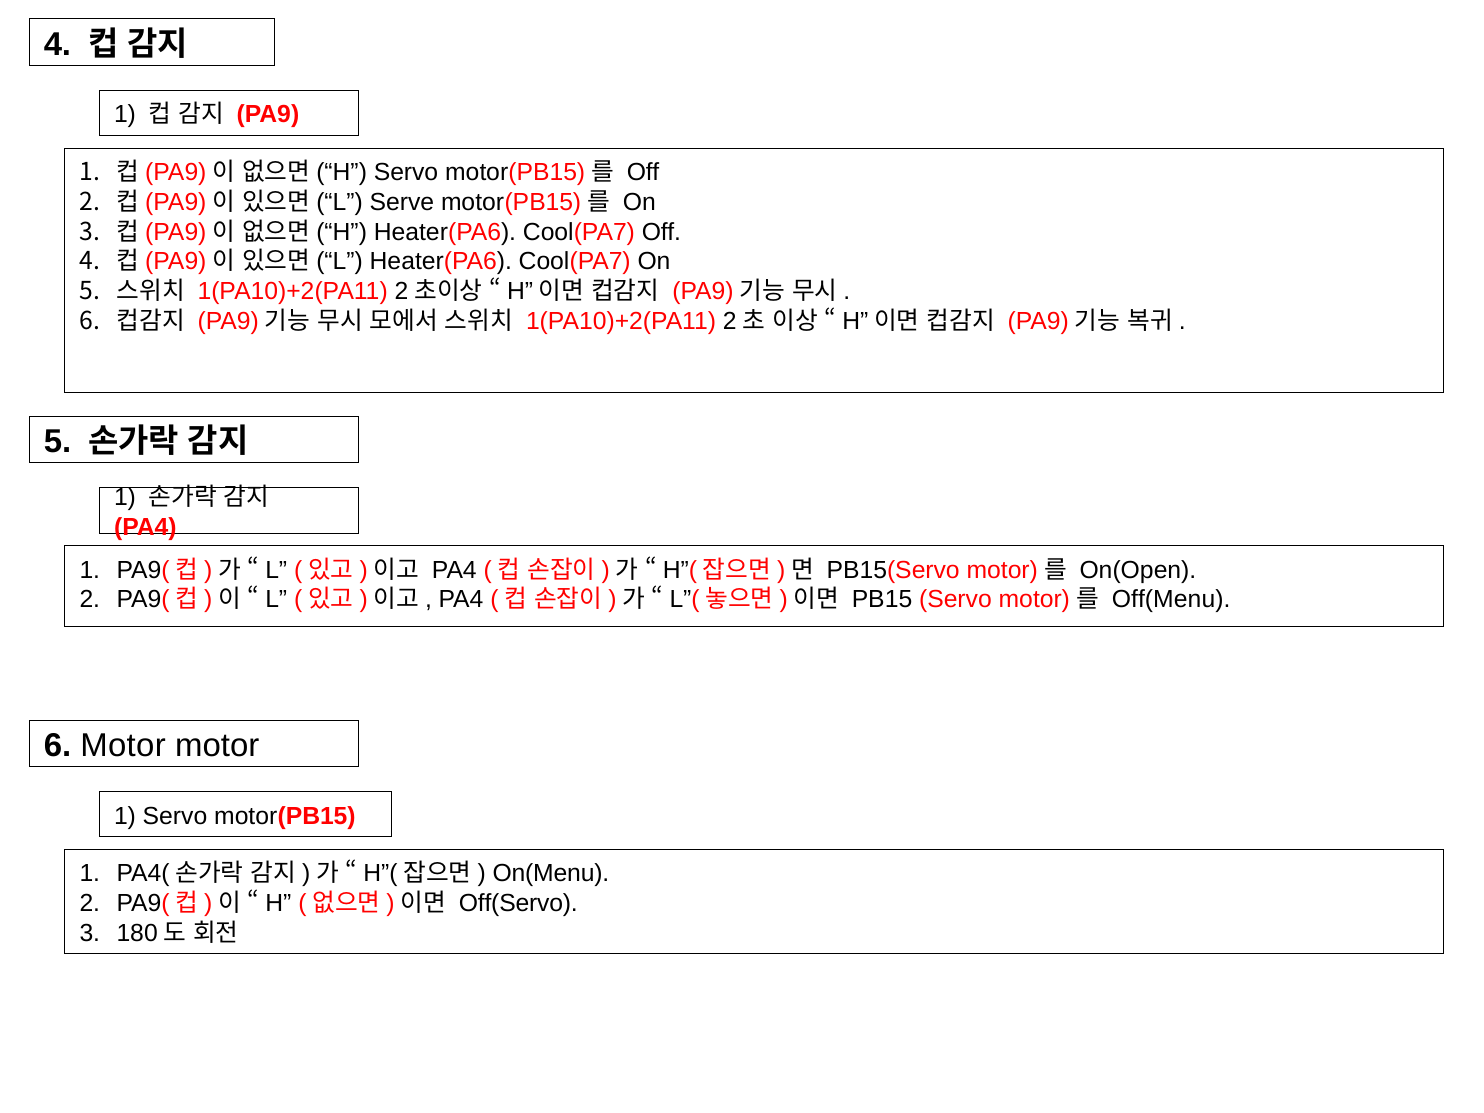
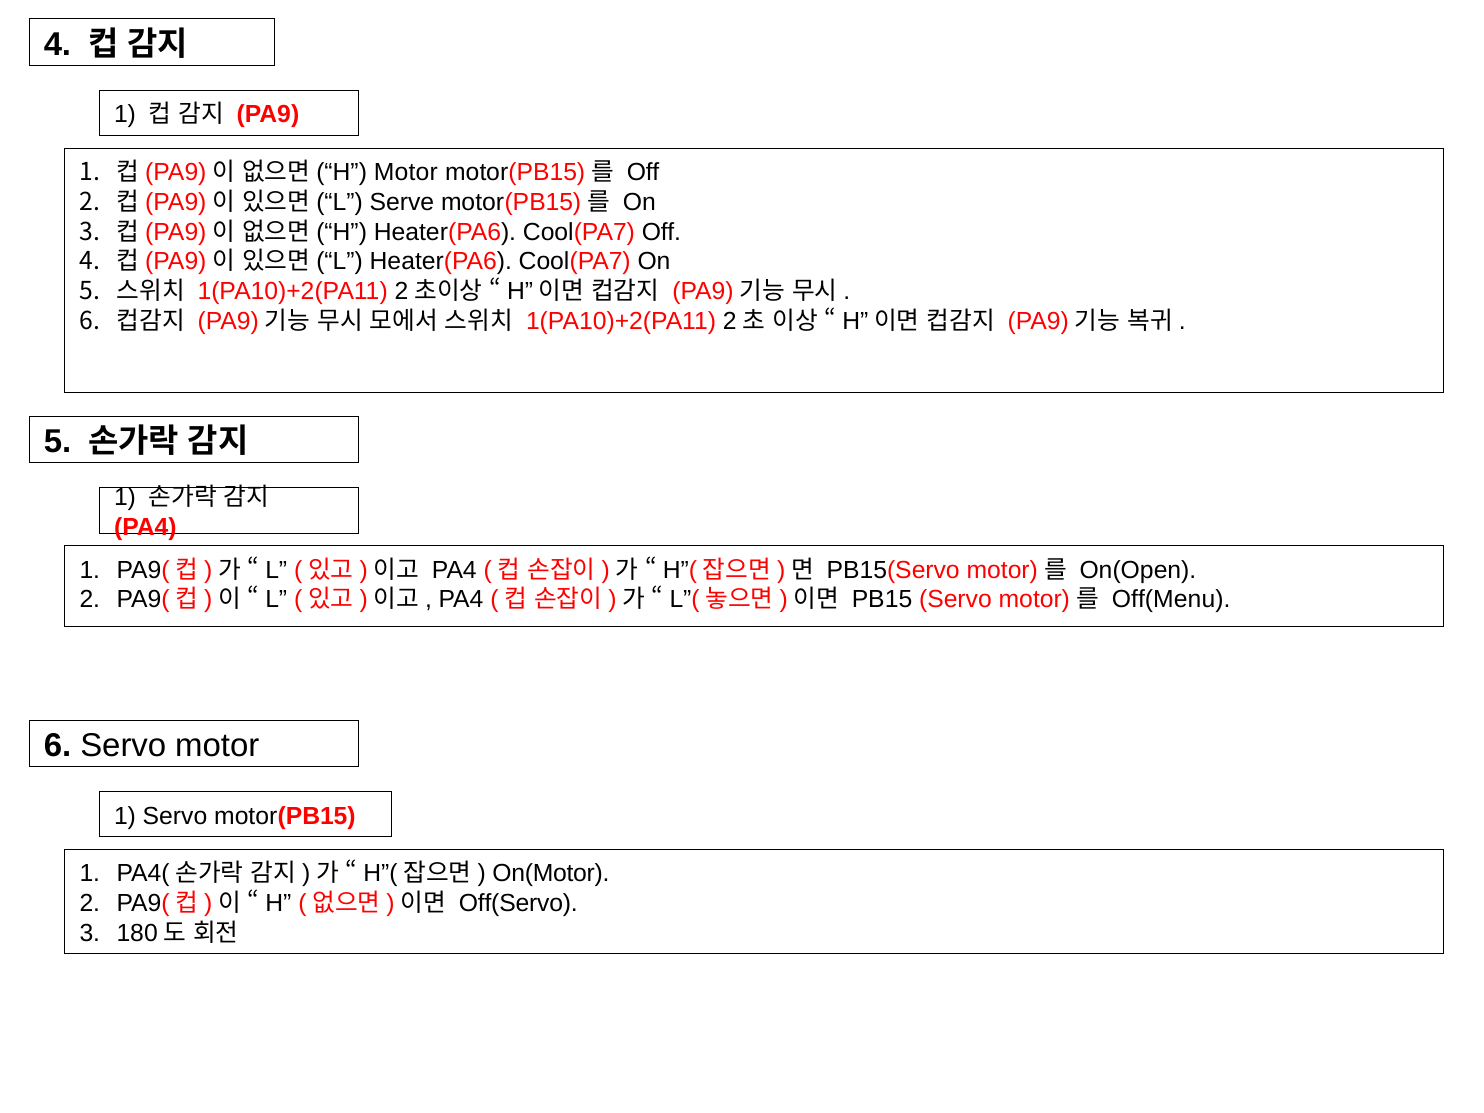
Servo at (406, 172): Servo -> Motor
6 Motor: Motor -> Servo
On(Menu: On(Menu -> On(Motor
